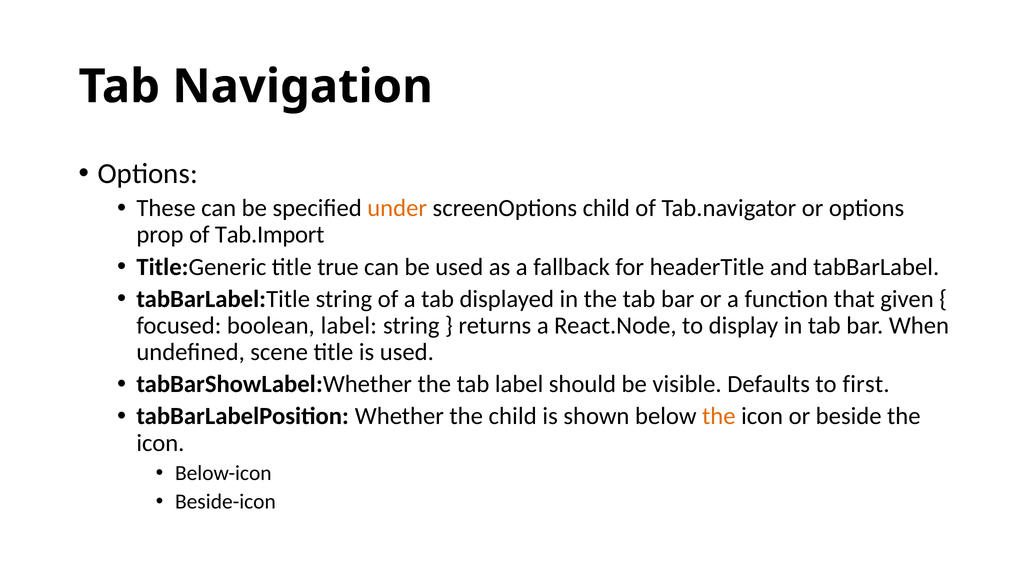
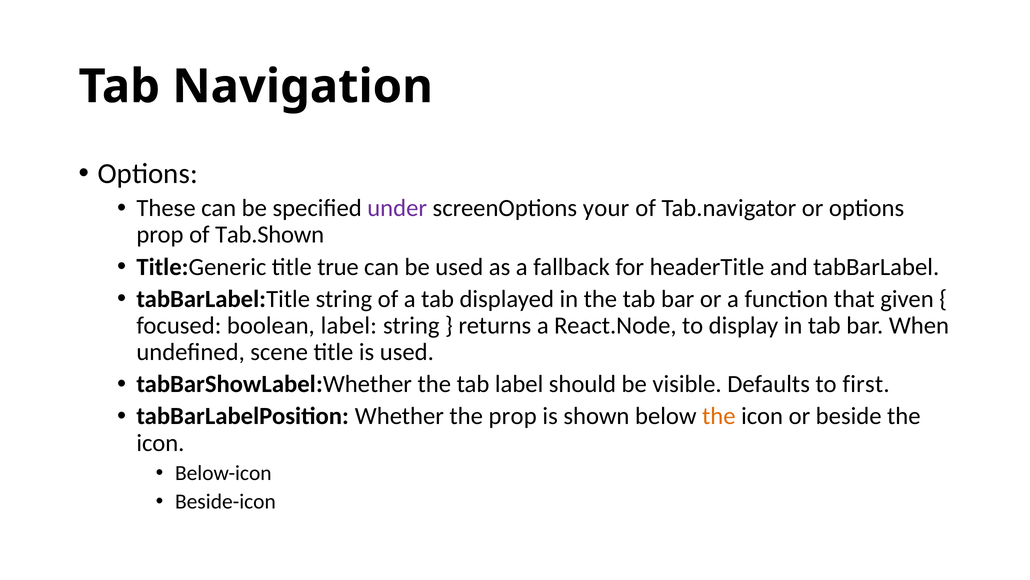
under colour: orange -> purple
screenOptions child: child -> your
Tab.Import: Tab.Import -> Tab.Shown
the child: child -> prop
